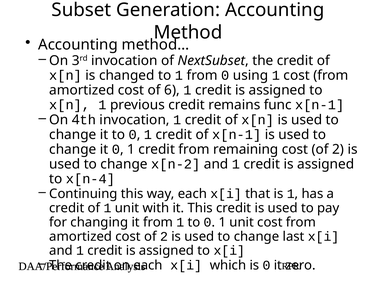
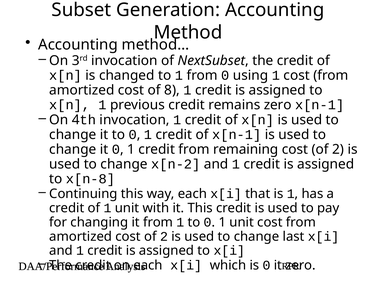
6: 6 -> 8
remains func: func -> zero
x[n-4: x[n-4 -> x[n-8
